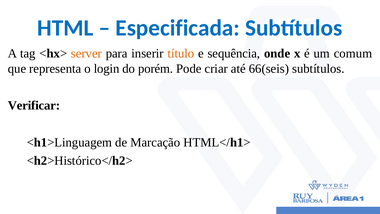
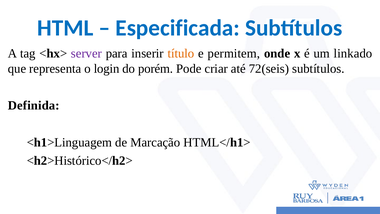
server colour: orange -> purple
sequência: sequência -> permitem
comum: comum -> linkado
66(seis: 66(seis -> 72(seis
Verificar: Verificar -> Definida
